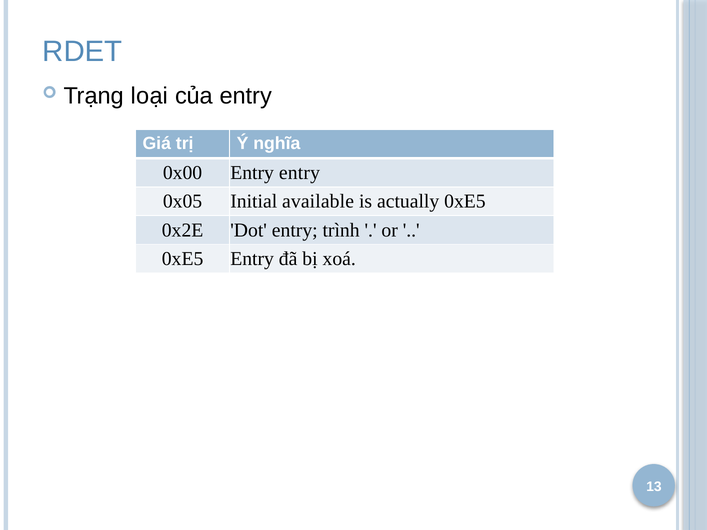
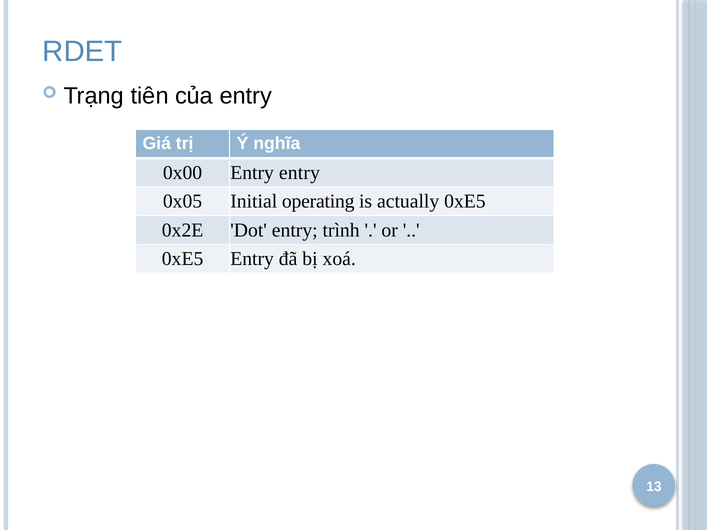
loại: loại -> tiên
available: available -> operating
